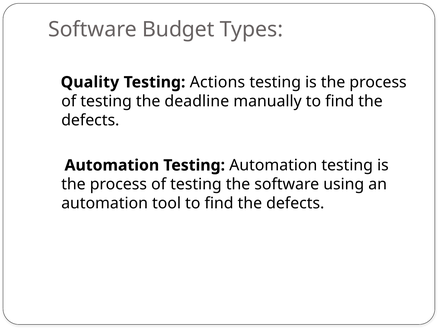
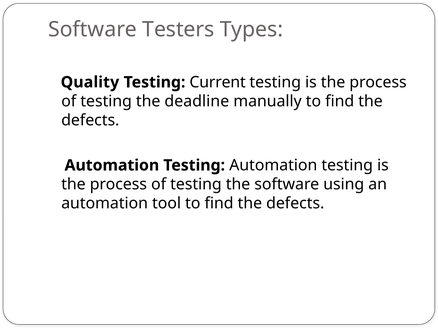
Budget: Budget -> Testers
Actions: Actions -> Current
